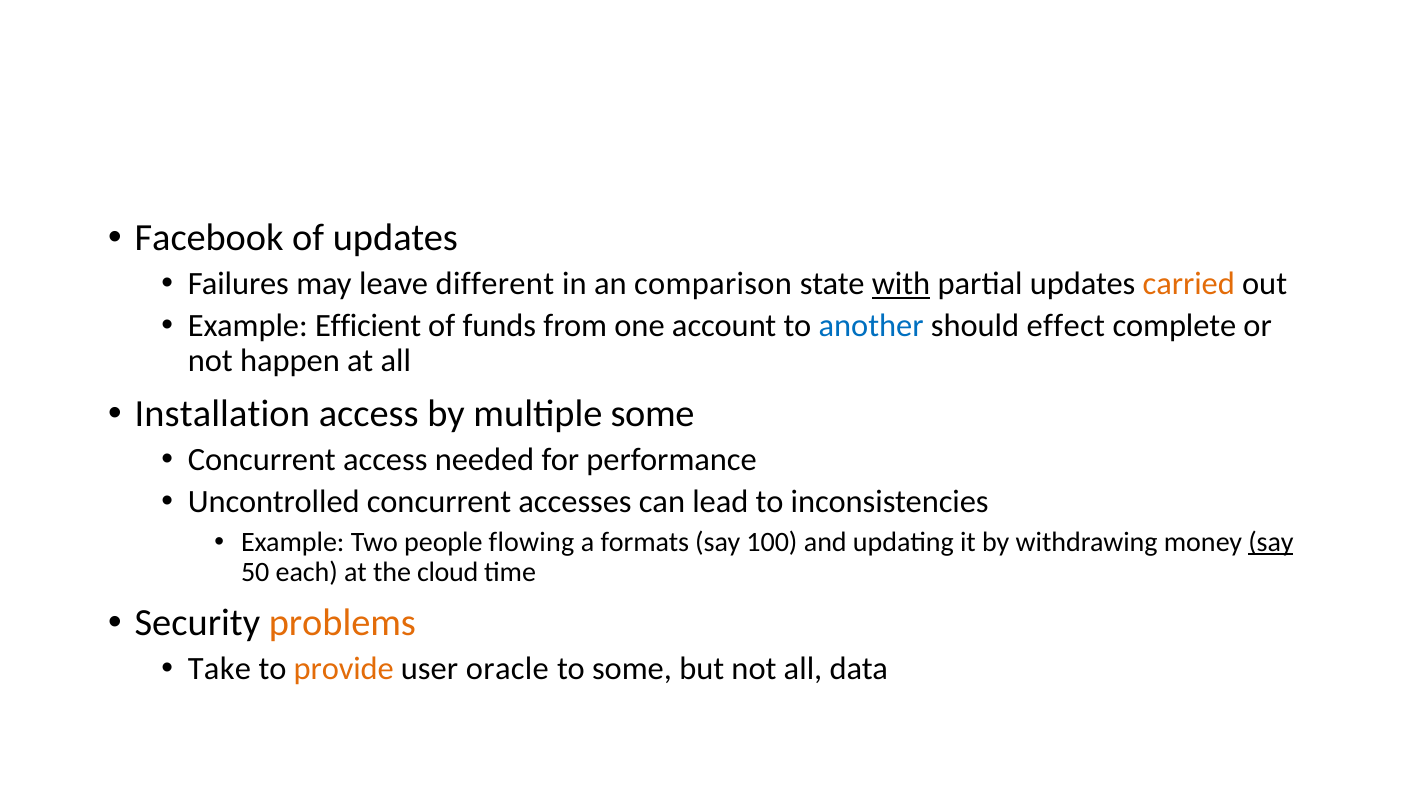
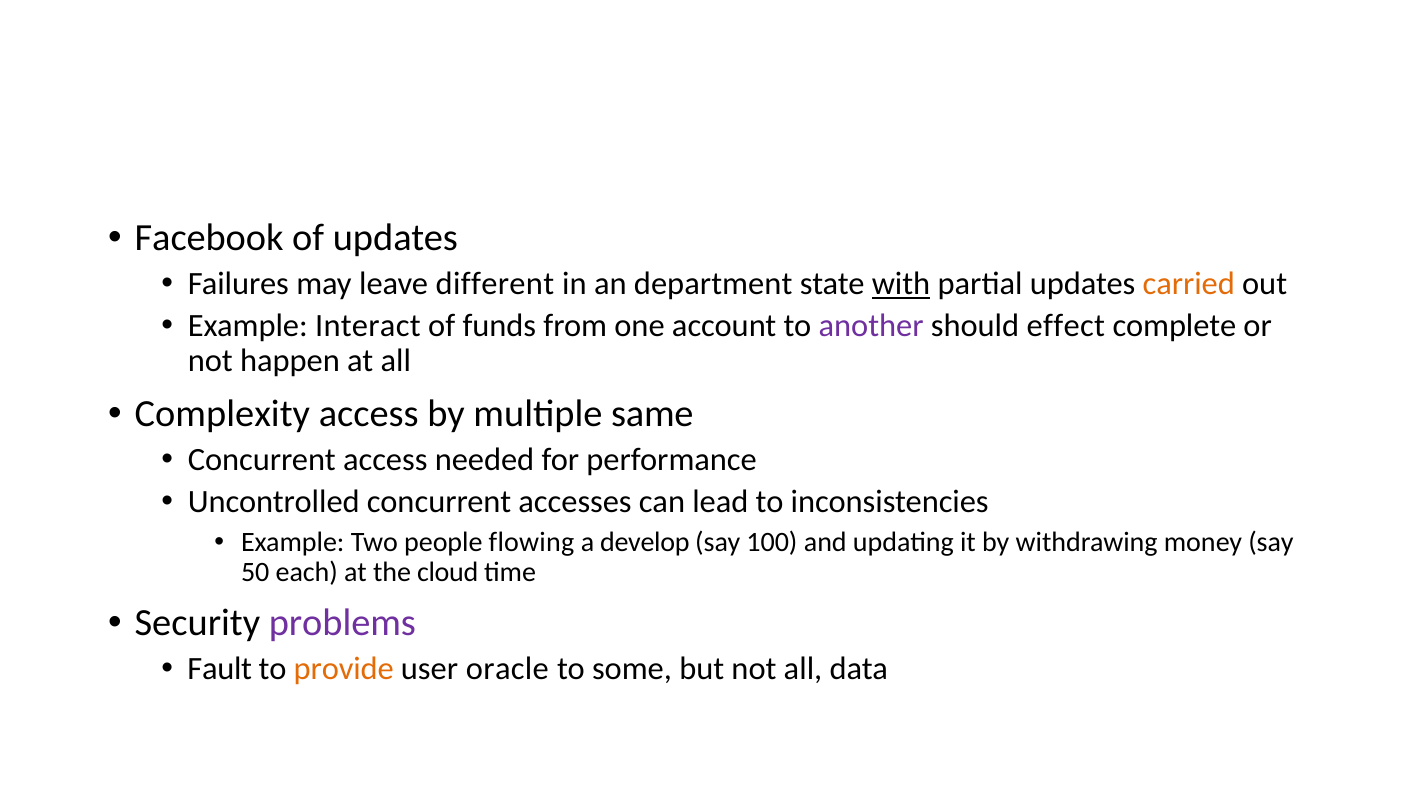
comparison: comparison -> department
Efficient: Efficient -> Interact
another colour: blue -> purple
Installation: Installation -> Complexity
multiple some: some -> same
formats: formats -> develop
say at (1271, 543) underline: present -> none
problems colour: orange -> purple
Take: Take -> Fault
